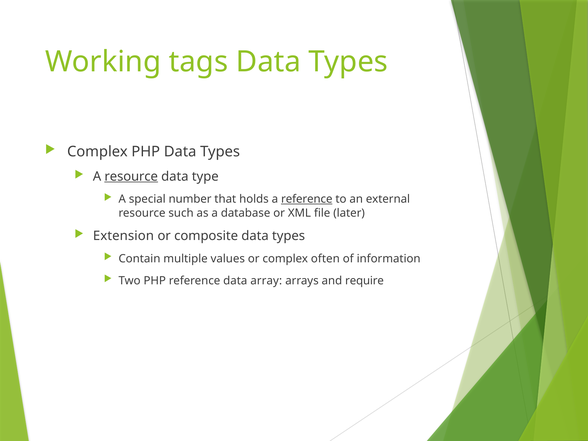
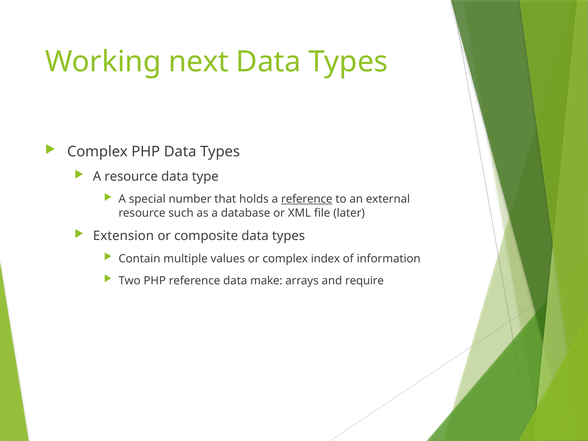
tags: tags -> next
resource at (131, 176) underline: present -> none
often: often -> index
array: array -> make
